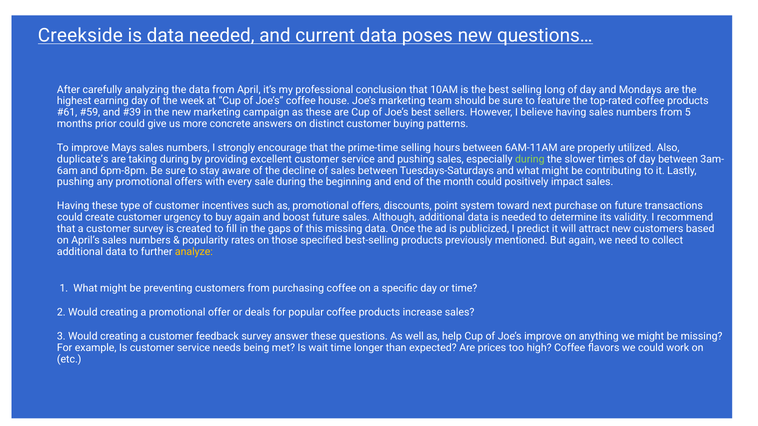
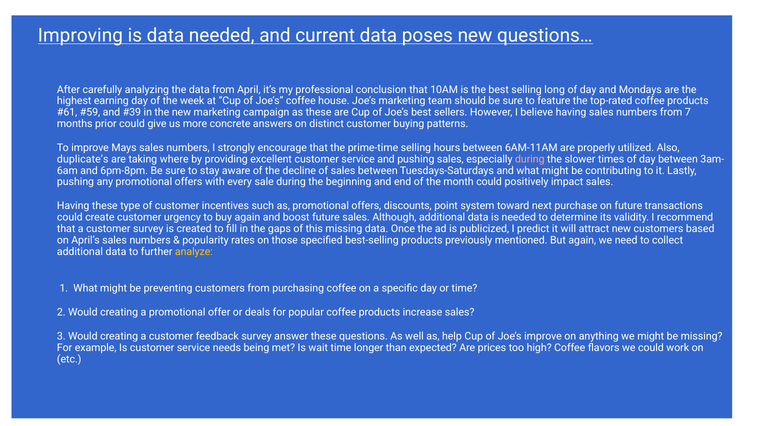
Creekside: Creekside -> Improving
5: 5 -> 7
taking during: during -> where
during at (530, 159) colour: light green -> pink
